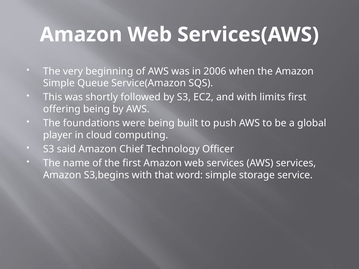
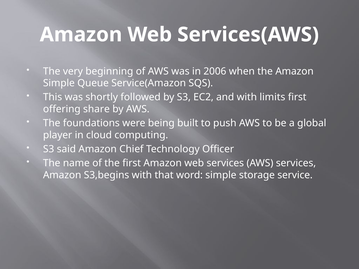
offering being: being -> share
